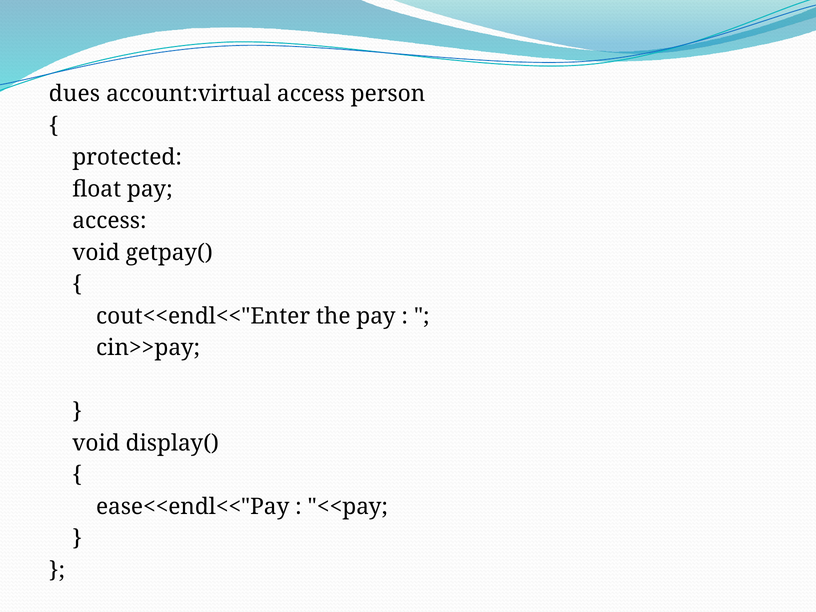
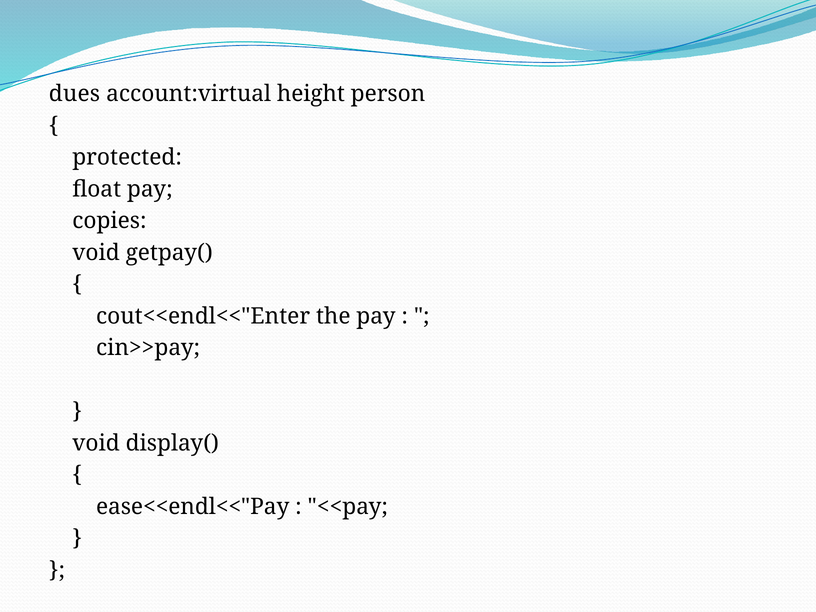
account:virtual access: access -> height
access at (109, 221): access -> copies
